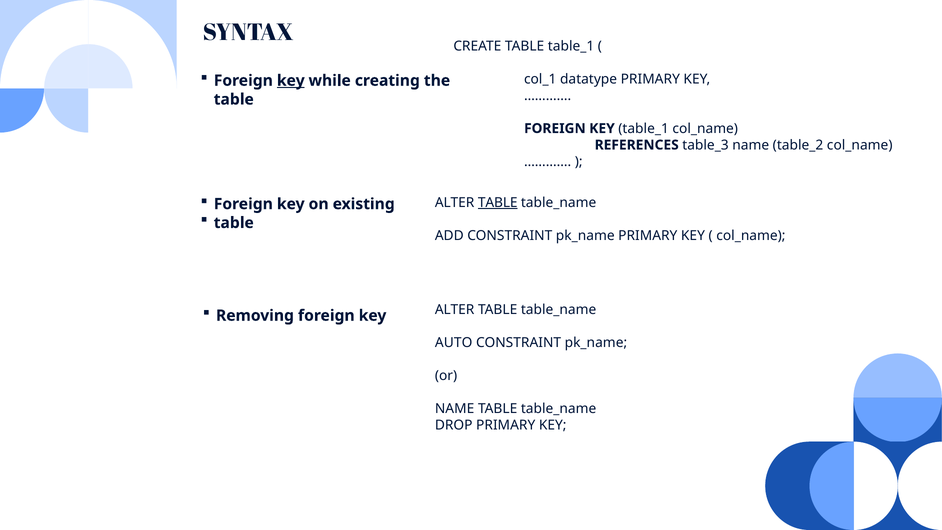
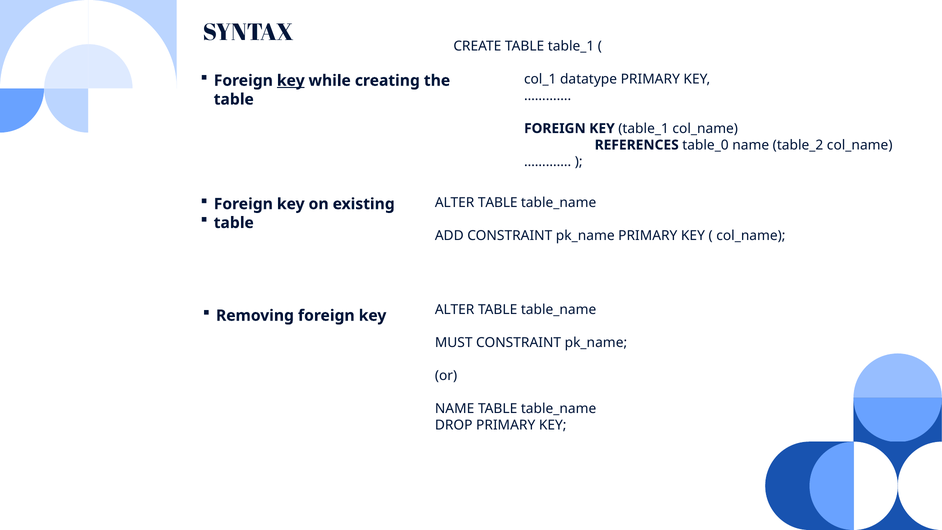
table_3: table_3 -> table_0
TABLE at (498, 203) underline: present -> none
AUTO: AUTO -> MUST
